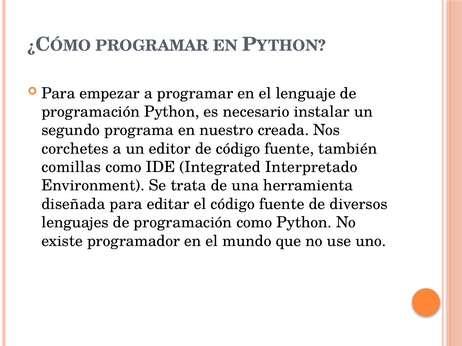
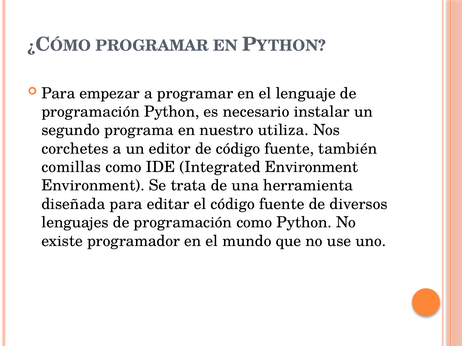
creada: creada -> utiliza
Integrated Interpretado: Interpretado -> Environment
